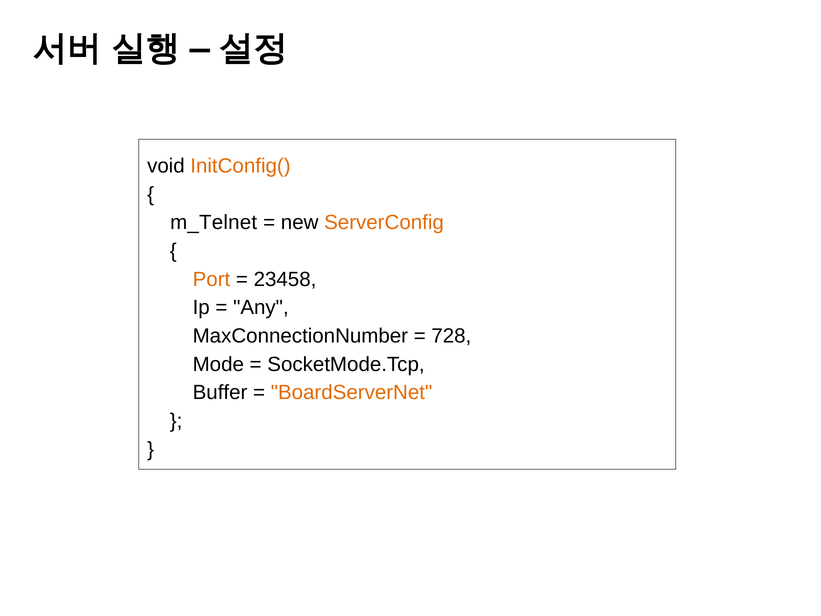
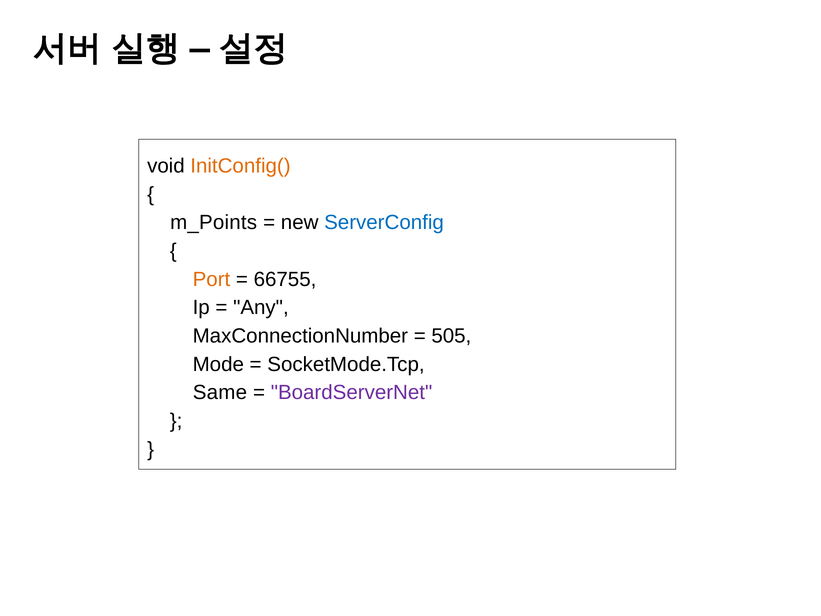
m_Telnet: m_Telnet -> m_Points
ServerConfig colour: orange -> blue
23458: 23458 -> 66755
728: 728 -> 505
Buffer: Buffer -> Same
BoardServerNet colour: orange -> purple
